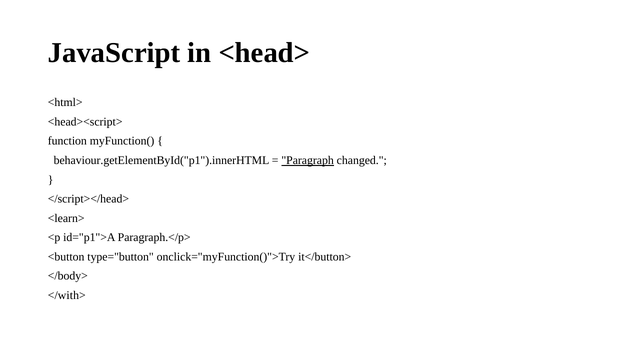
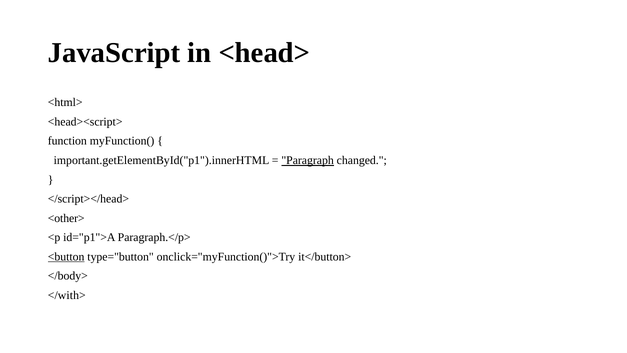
behaviour.getElementById("p1").innerHTML: behaviour.getElementById("p1").innerHTML -> important.getElementById("p1").innerHTML
<learn>: <learn> -> <other>
<button underline: none -> present
